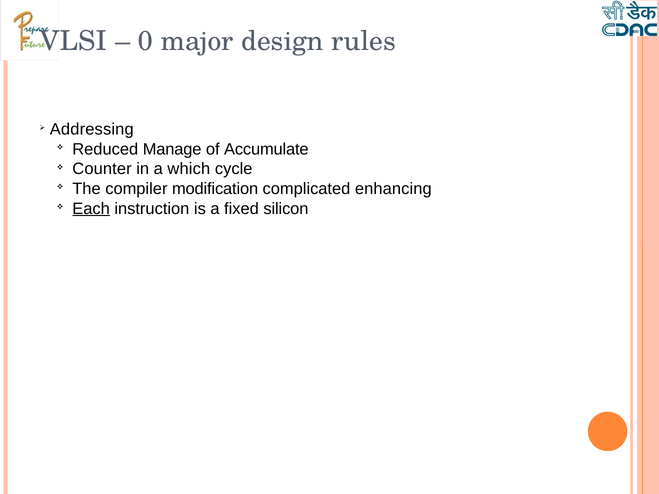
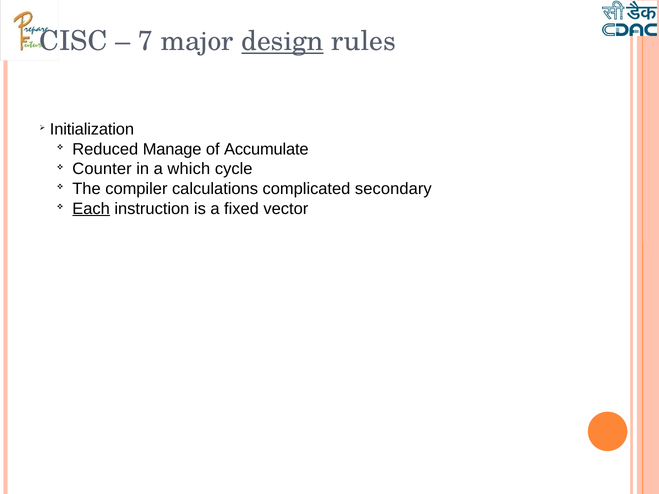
VLSI: VLSI -> CISC
0: 0 -> 7
design underline: none -> present
Addressing: Addressing -> Initialization
modification: modification -> calculations
enhancing: enhancing -> secondary
silicon: silicon -> vector
